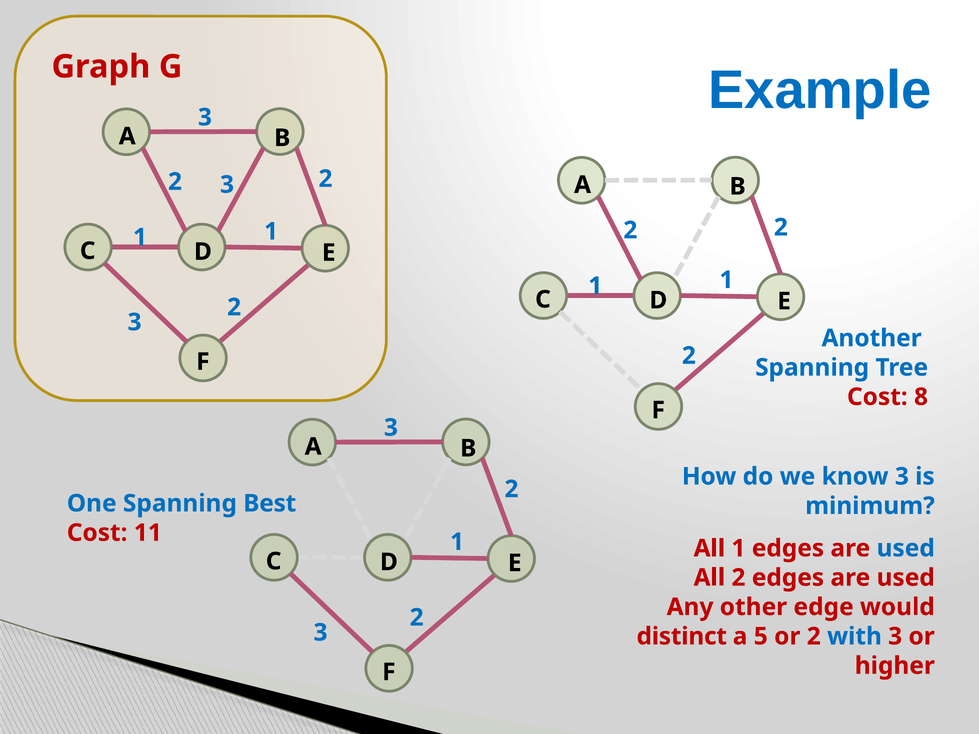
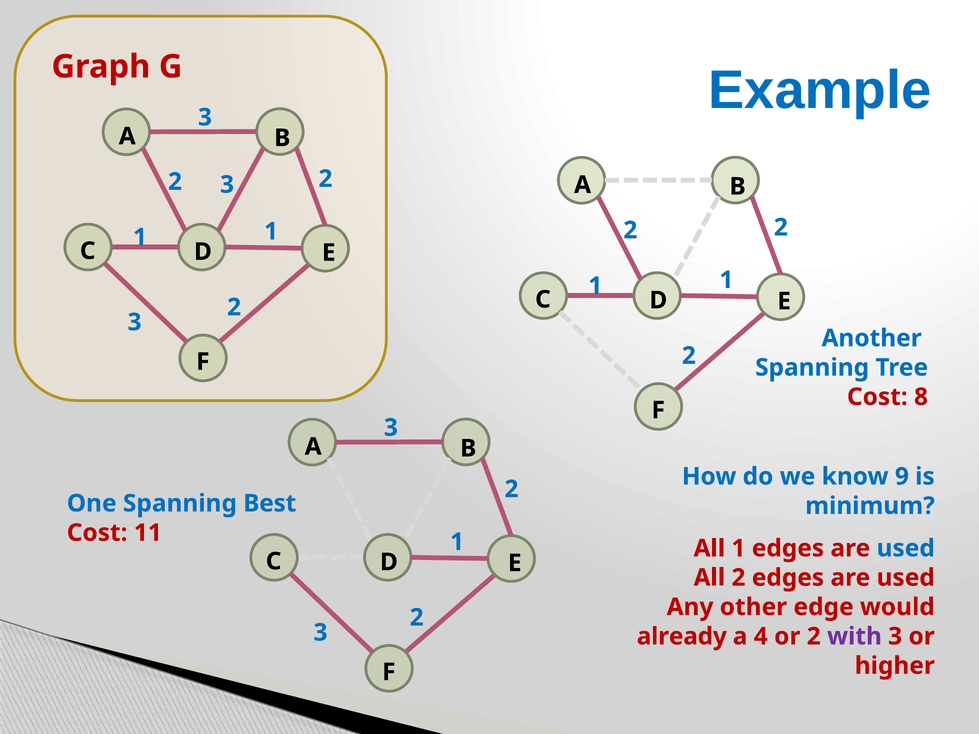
know 3: 3 -> 9
distinct: distinct -> already
5: 5 -> 4
with colour: blue -> purple
